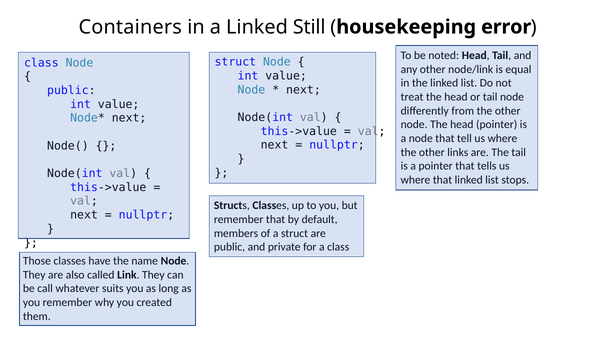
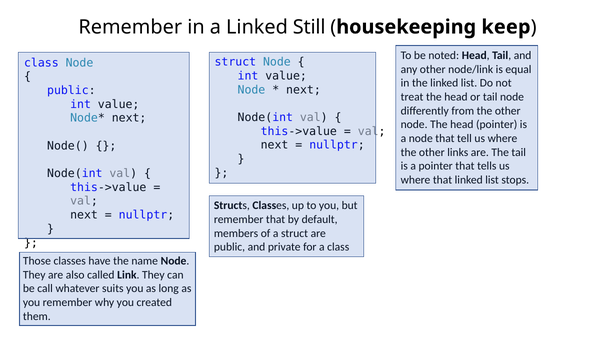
Containers at (130, 27): Containers -> Remember
error: error -> keep
